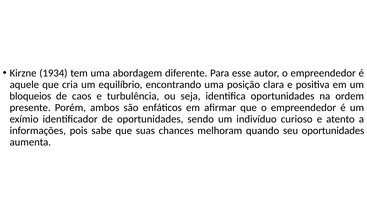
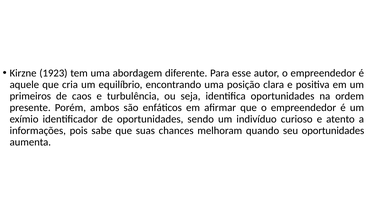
1934: 1934 -> 1923
bloqueios: bloqueios -> primeiros
